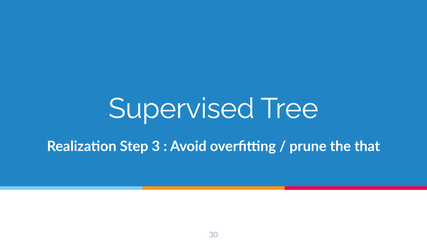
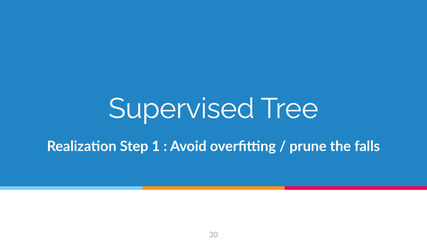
3: 3 -> 1
that: that -> falls
